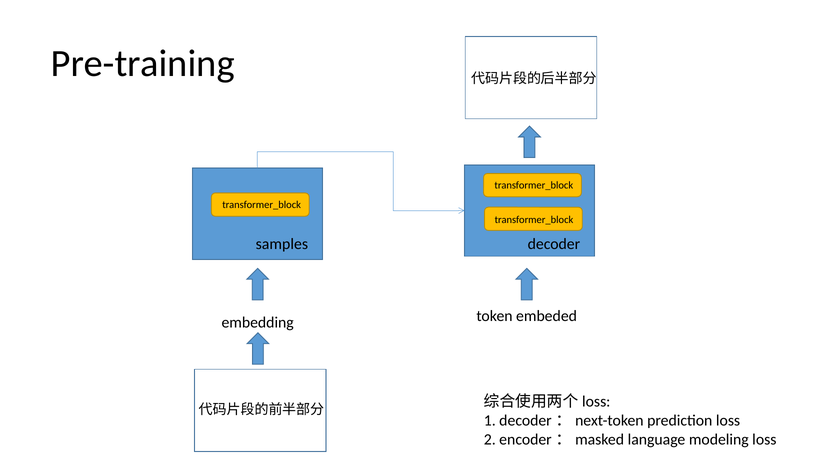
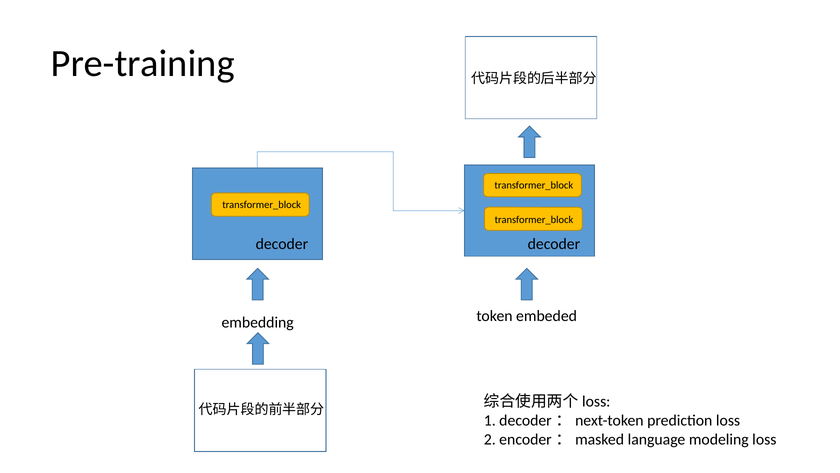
samples at (282, 244): samples -> decoder
